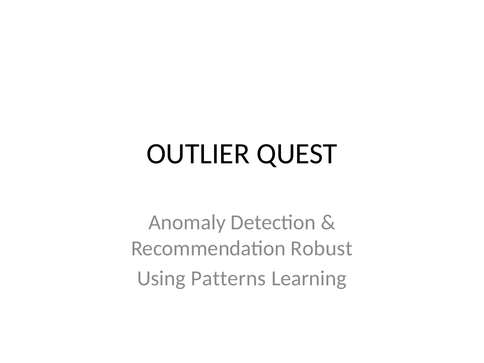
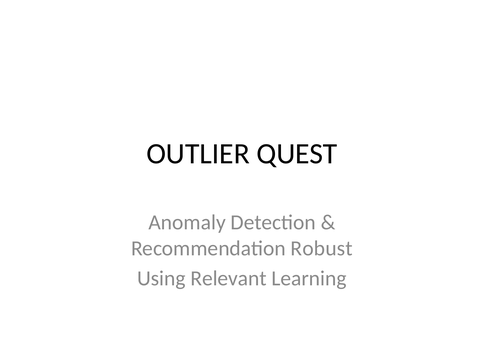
Patterns: Patterns -> Relevant
